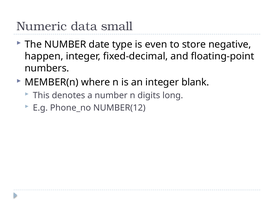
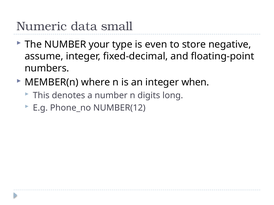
date: date -> your
happen: happen -> assume
blank: blank -> when
